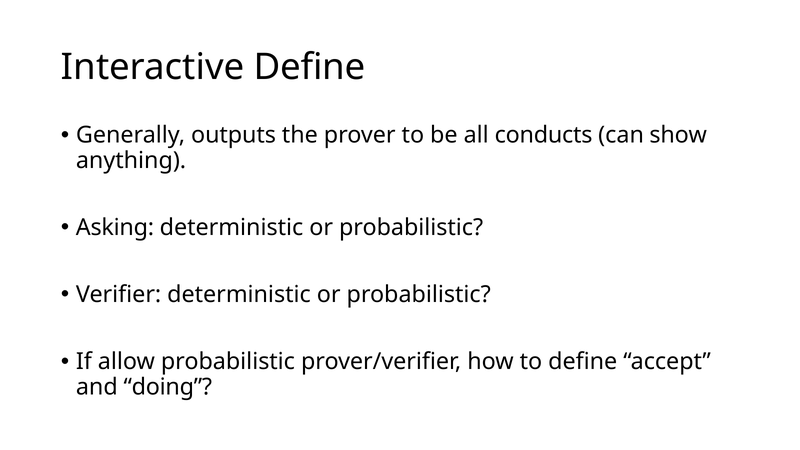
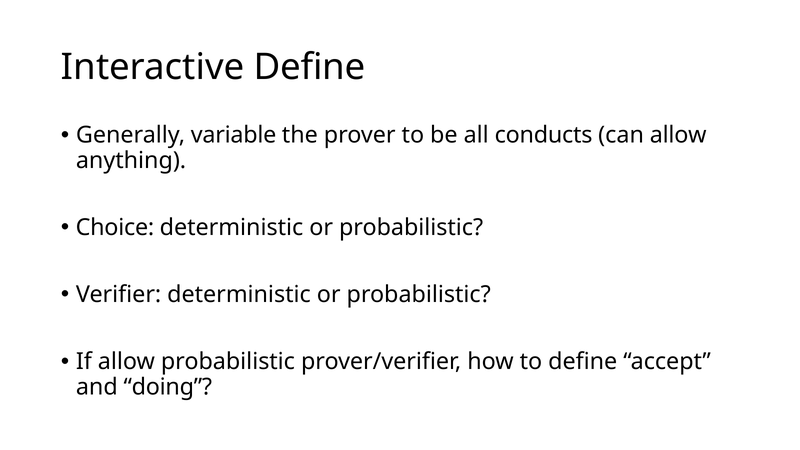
outputs: outputs -> variable
can show: show -> allow
Asking: Asking -> Choice
